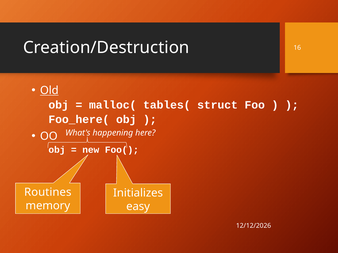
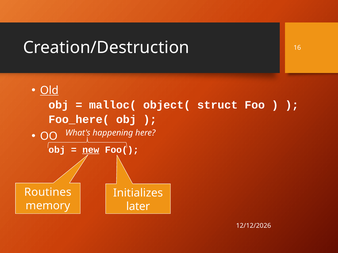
tables(: tables( -> object(
new underline: none -> present
easy: easy -> later
